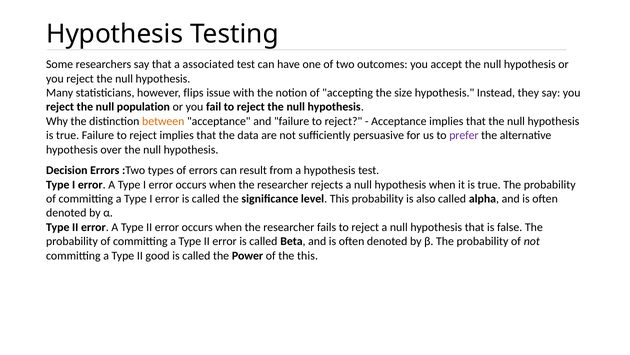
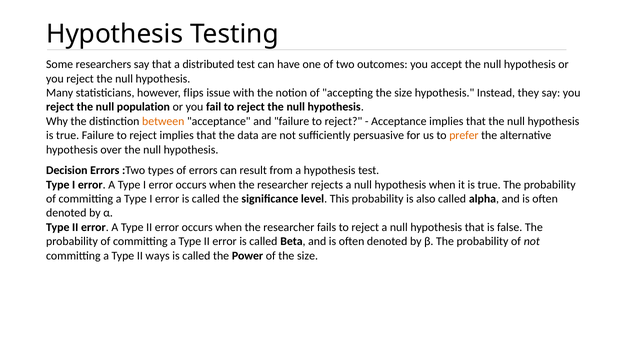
associated: associated -> distributed
prefer colour: purple -> orange
good: good -> ways
of the this: this -> size
